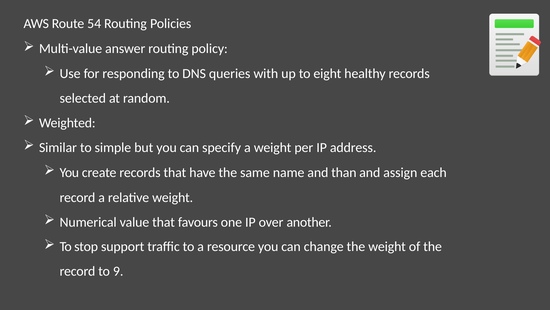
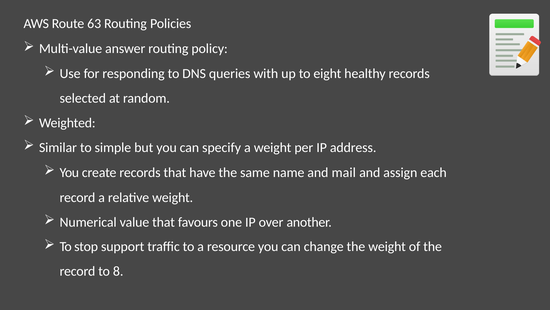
54: 54 -> 63
than: than -> mail
9: 9 -> 8
